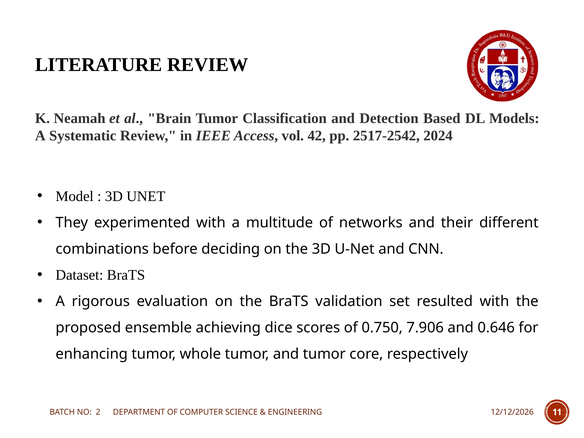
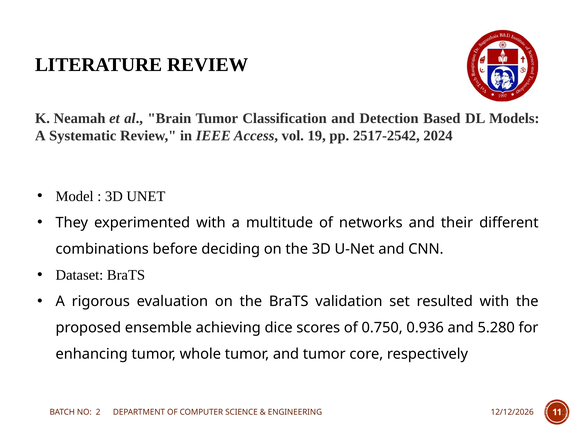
42: 42 -> 19
7.906: 7.906 -> 0.936
0.646: 0.646 -> 5.280
